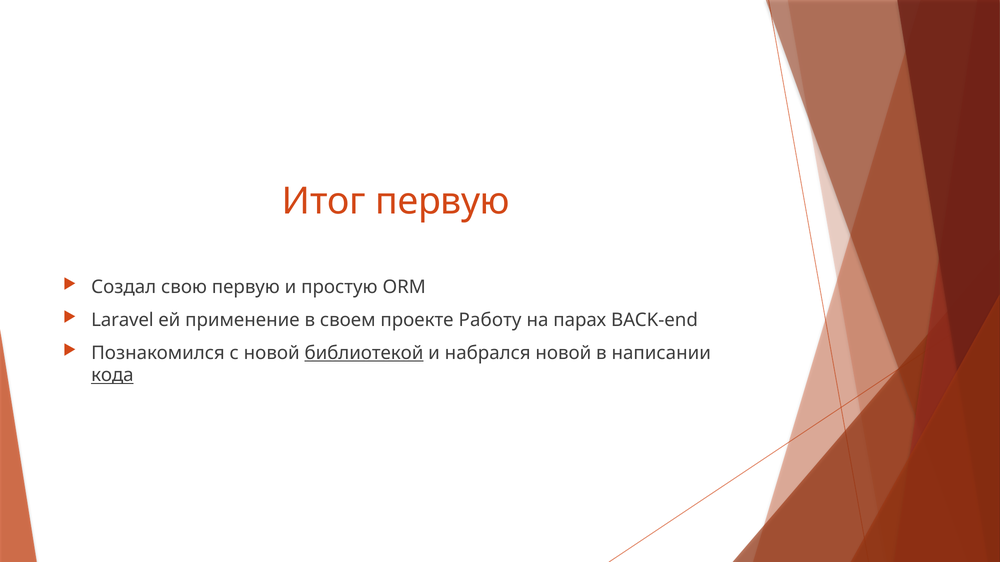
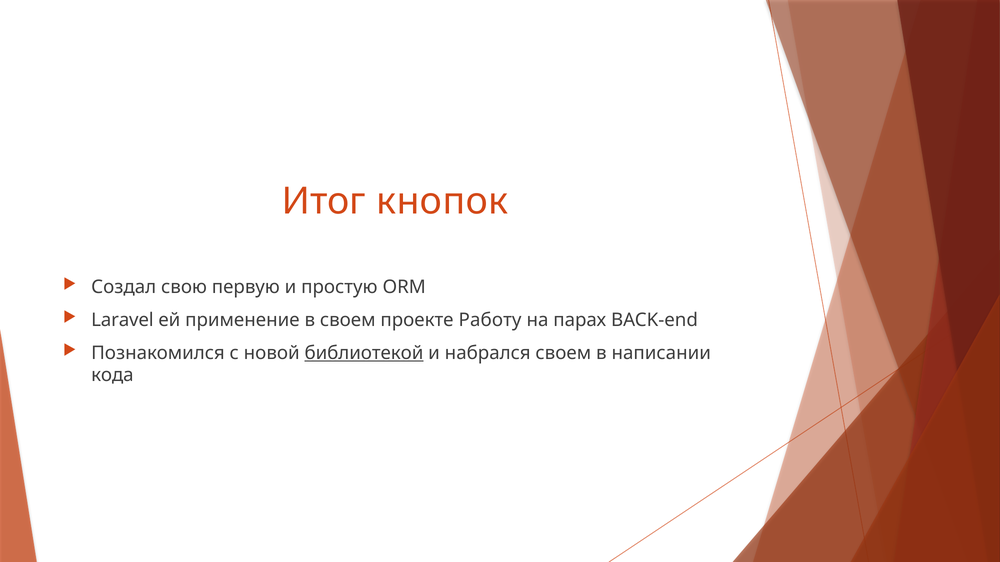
Итог первую: первую -> кнопок
набрался новой: новой -> своем
кода underline: present -> none
